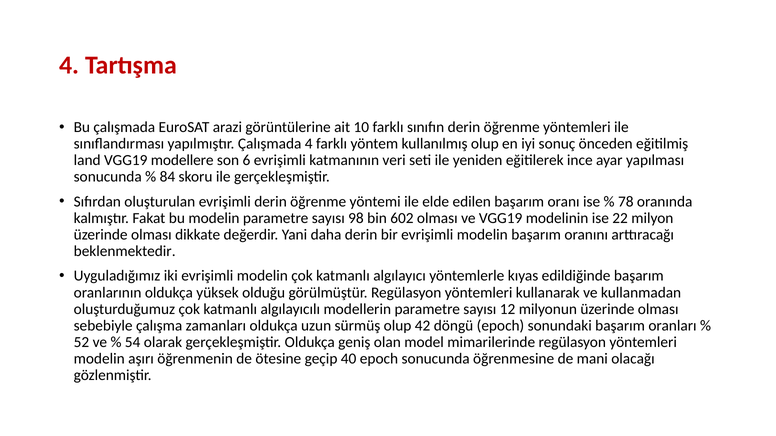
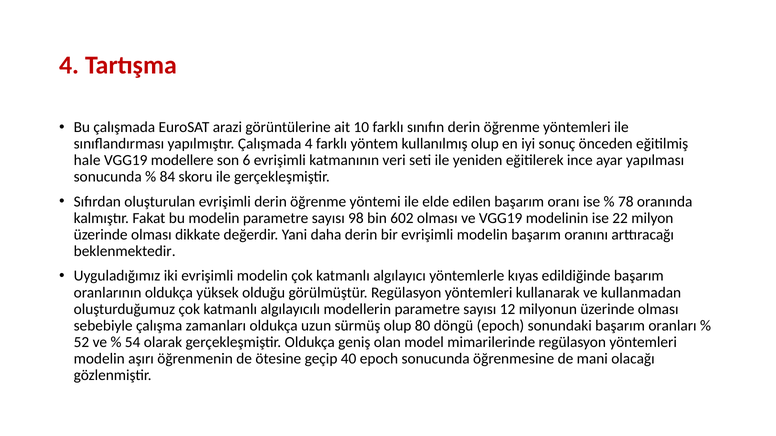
land: land -> hale
42: 42 -> 80
